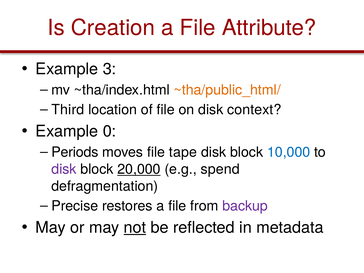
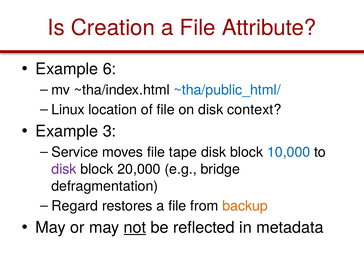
3: 3 -> 6
~tha/public_html/ colour: orange -> blue
Third: Third -> Linux
0: 0 -> 3
Periods: Periods -> Service
20,000 underline: present -> none
spend: spend -> bridge
Precise: Precise -> Regard
backup colour: purple -> orange
